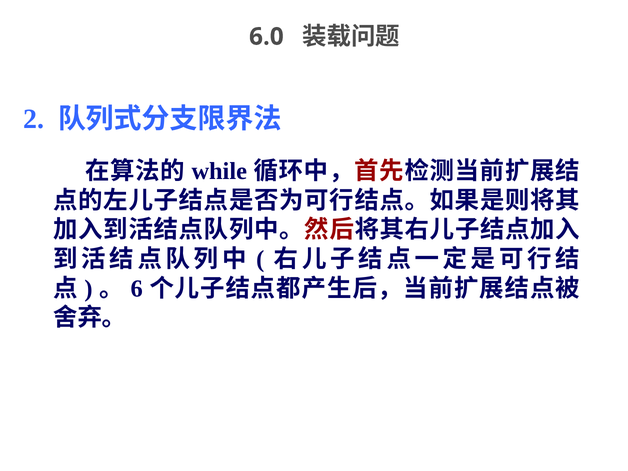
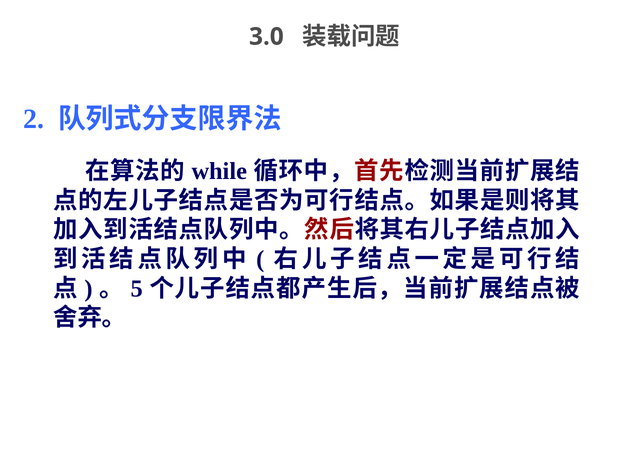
6.0: 6.0 -> 3.0
6: 6 -> 5
